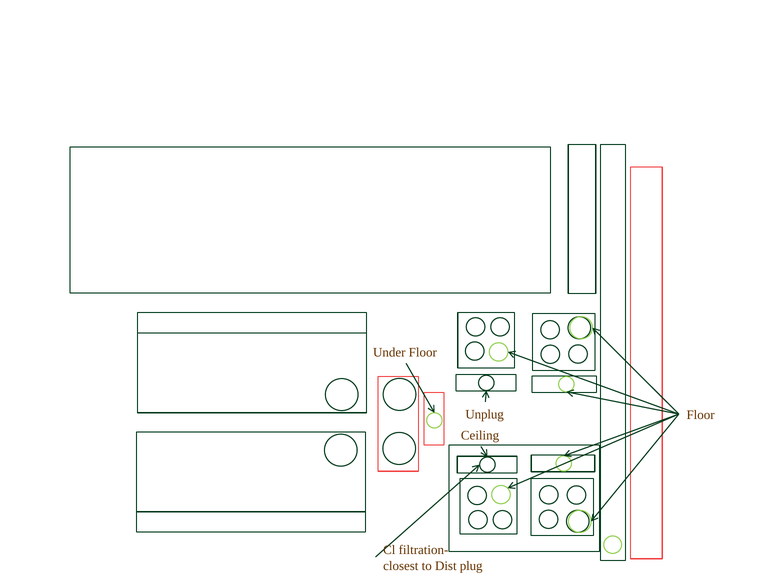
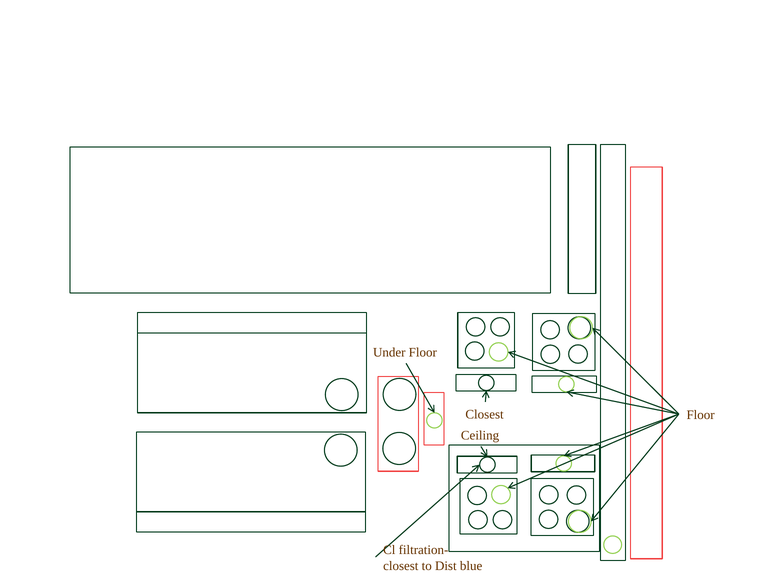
Unplug at (485, 414): Unplug -> Closest
plug: plug -> blue
